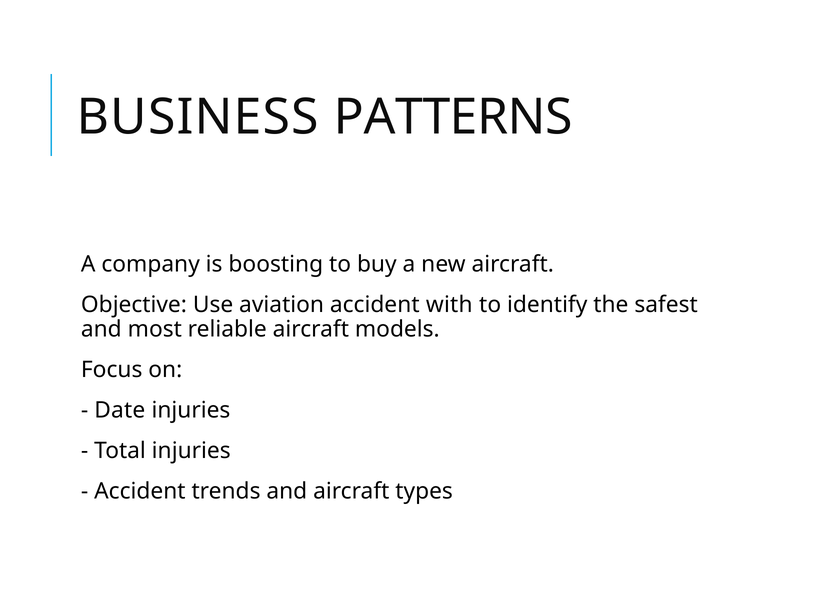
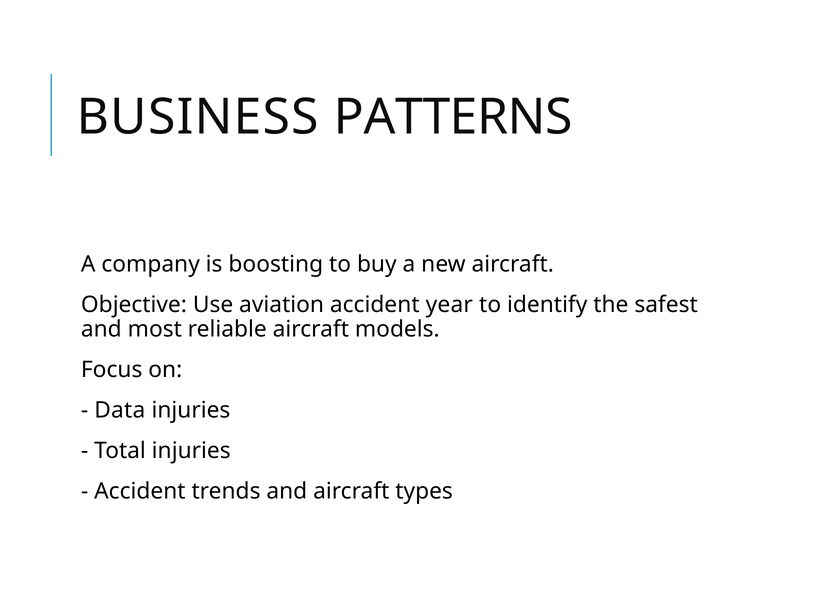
with: with -> year
Date: Date -> Data
